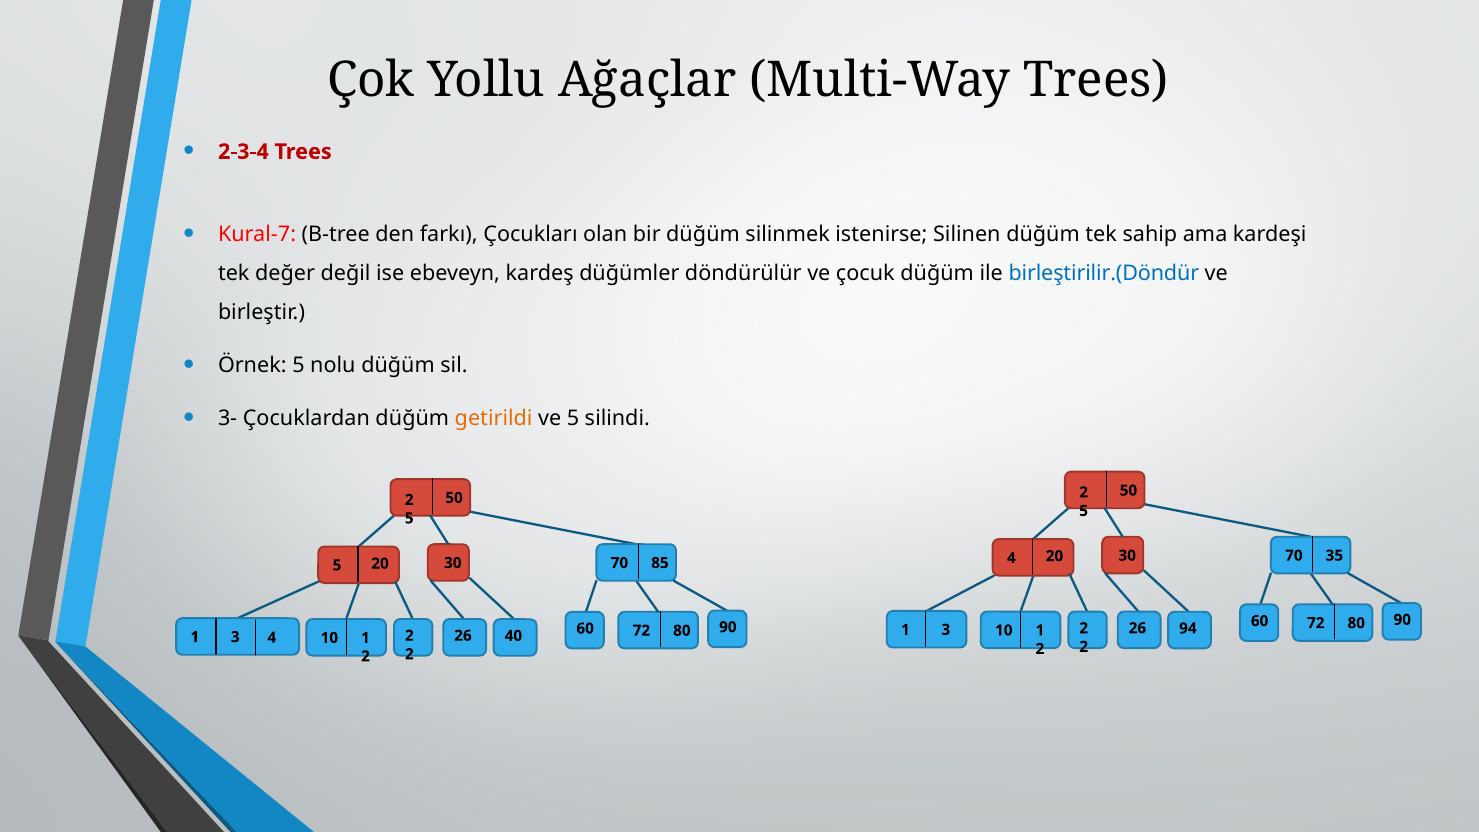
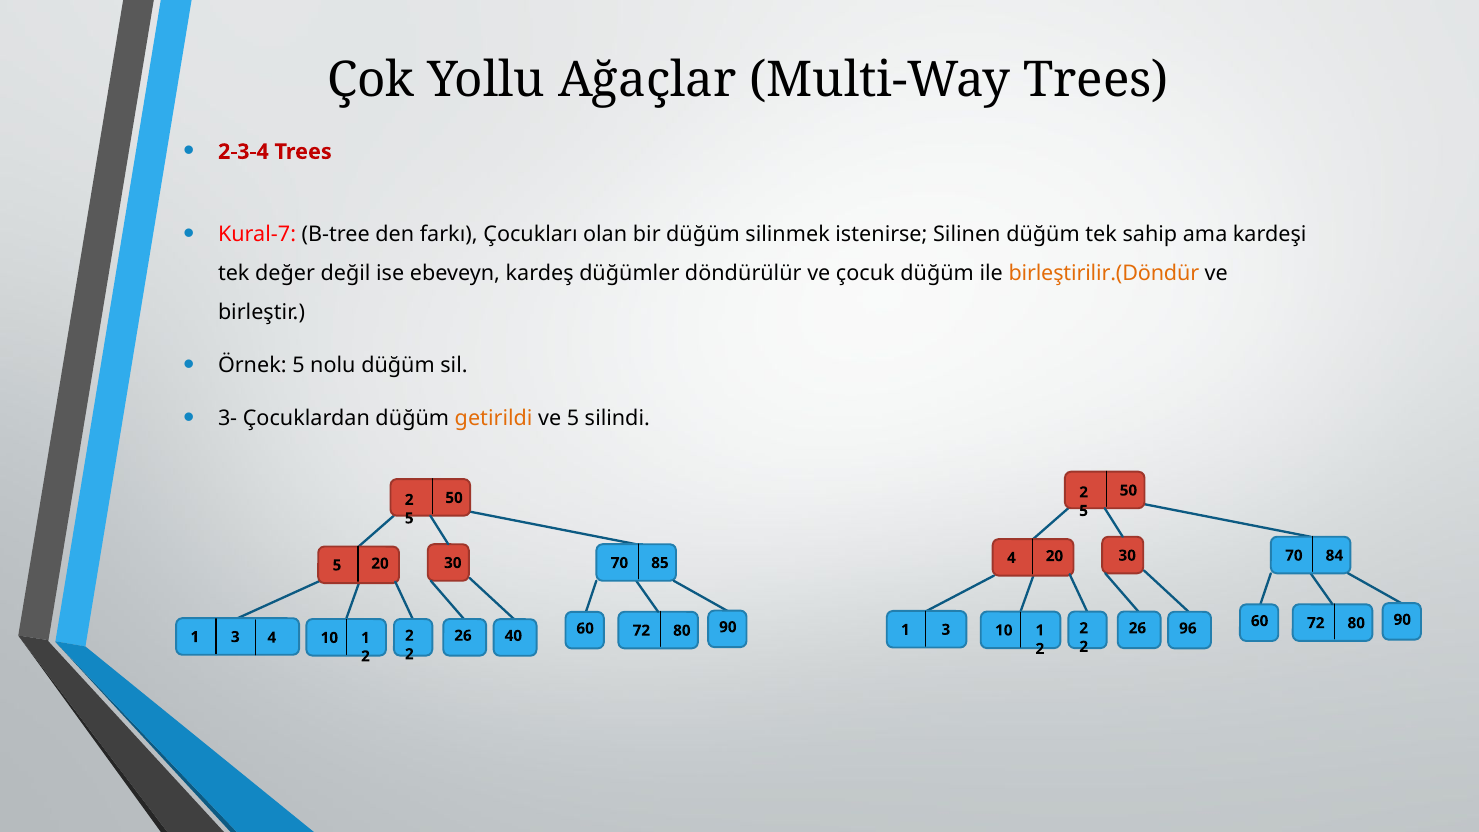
birleştirilir.(Döndür colour: blue -> orange
35: 35 -> 84
94: 94 -> 96
